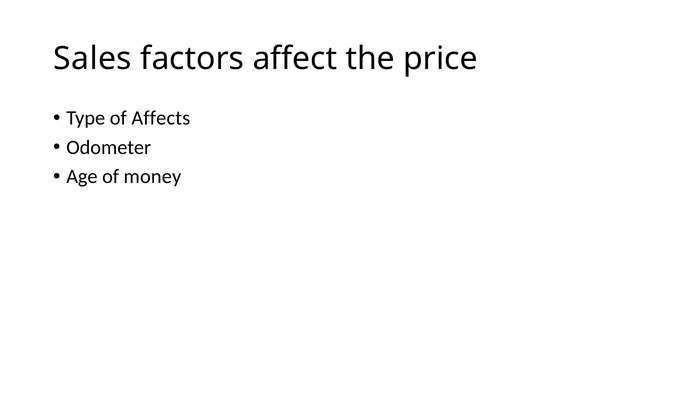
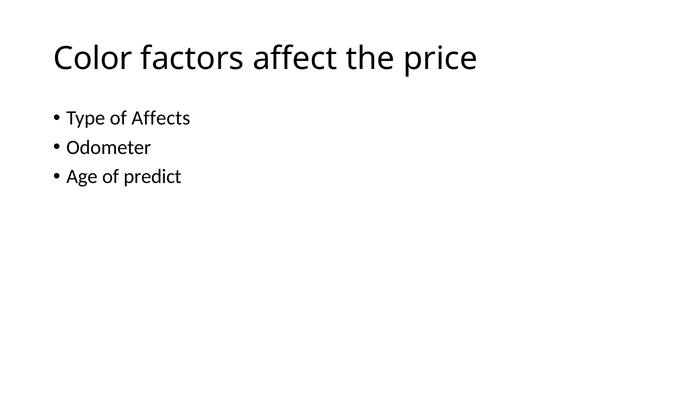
Sales: Sales -> Color
money: money -> predict
